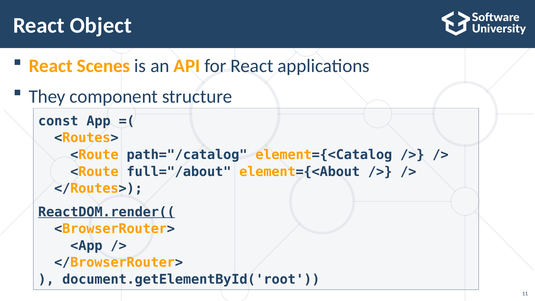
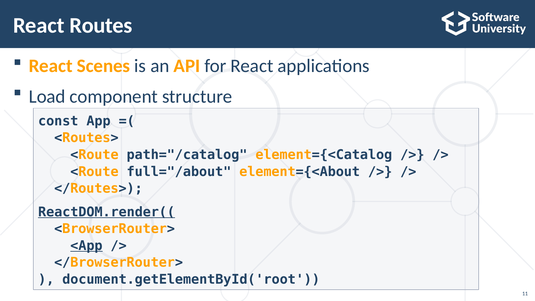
Object: Object -> Routes
They: They -> Load
<App underline: none -> present
